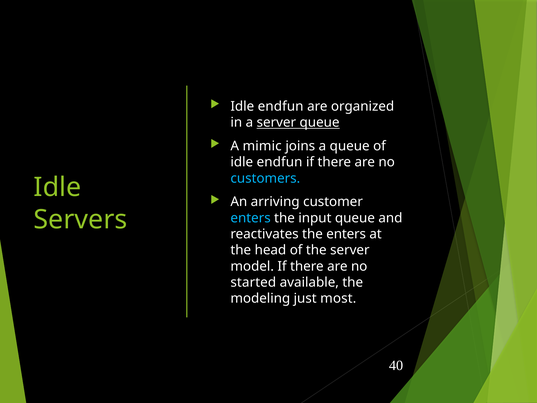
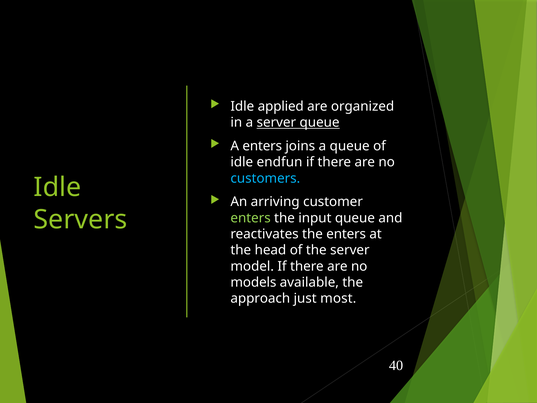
endfun at (281, 106): endfun -> applied
A mimic: mimic -> enters
enters at (251, 218) colour: light blue -> light green
started: started -> models
modeling: modeling -> approach
